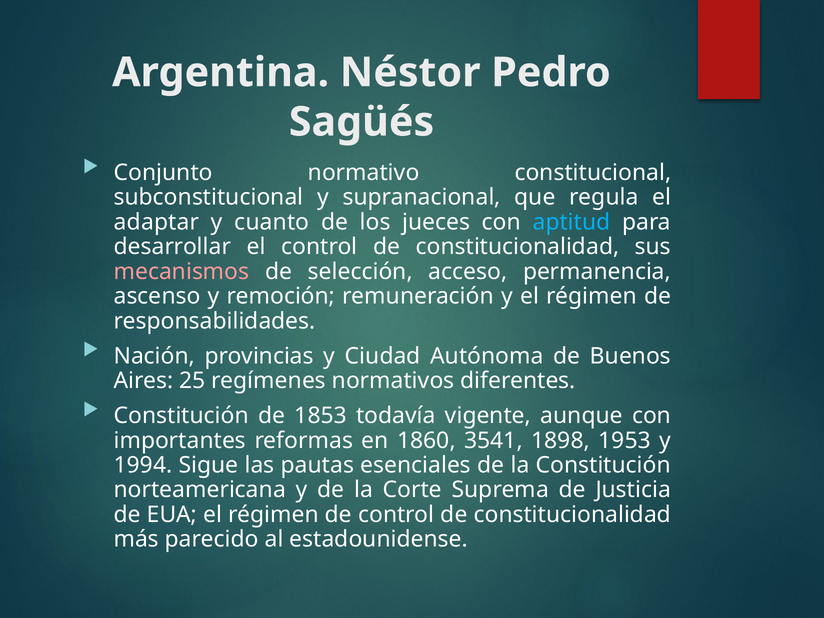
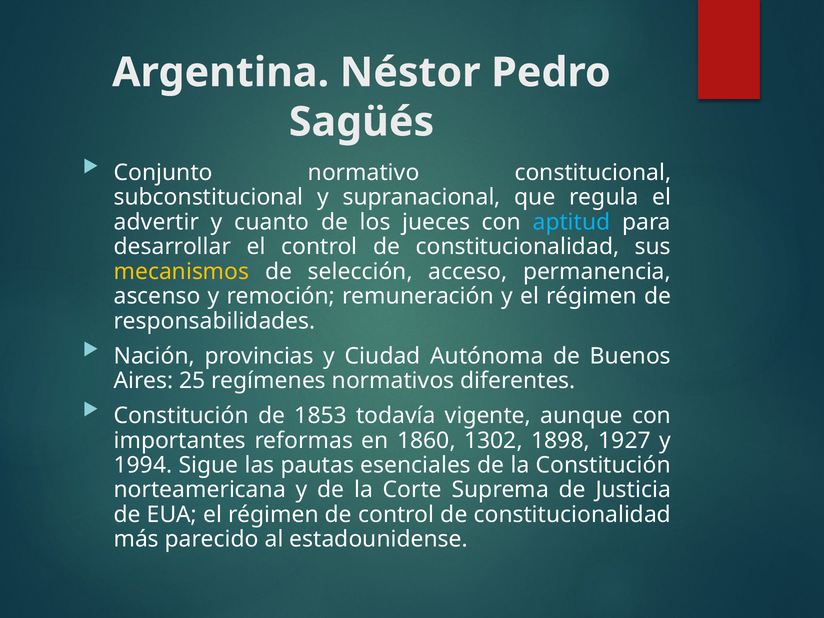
adaptar: adaptar -> advertir
mecanismos colour: pink -> yellow
3541: 3541 -> 1302
1953: 1953 -> 1927
